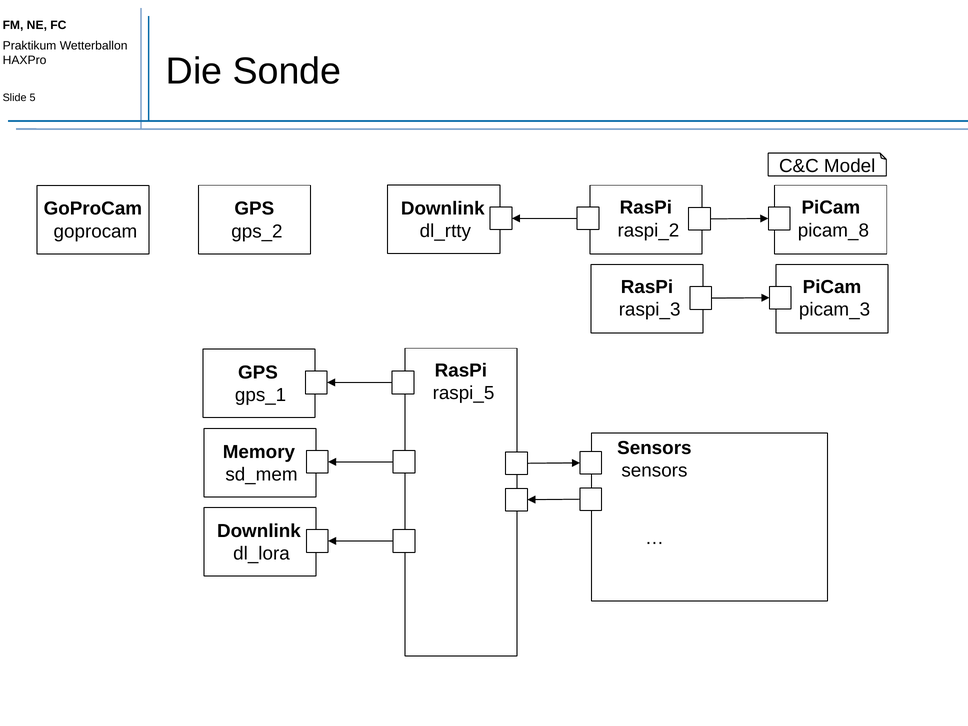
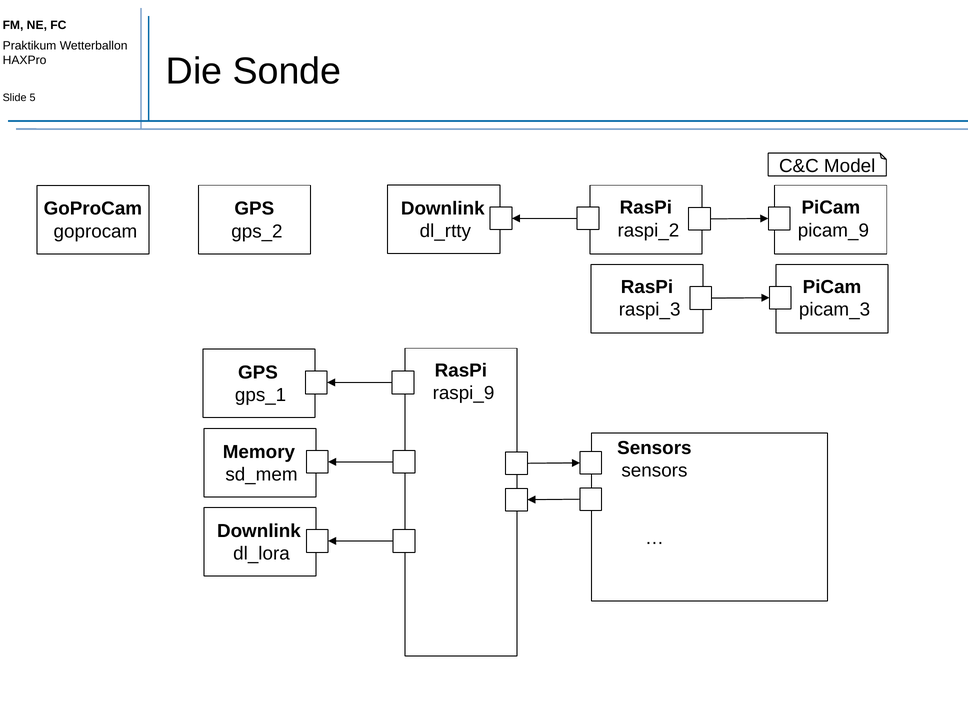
picam_8: picam_8 -> picam_9
raspi_5: raspi_5 -> raspi_9
